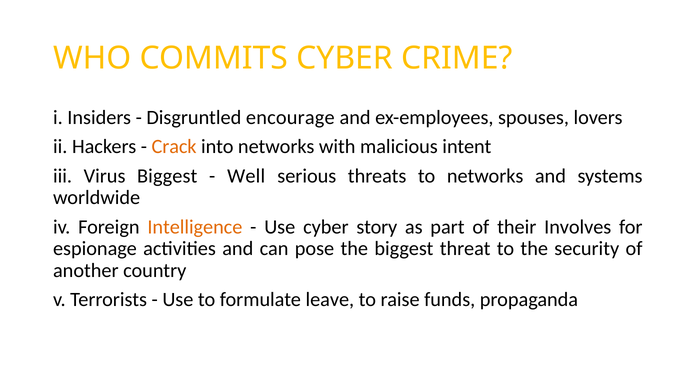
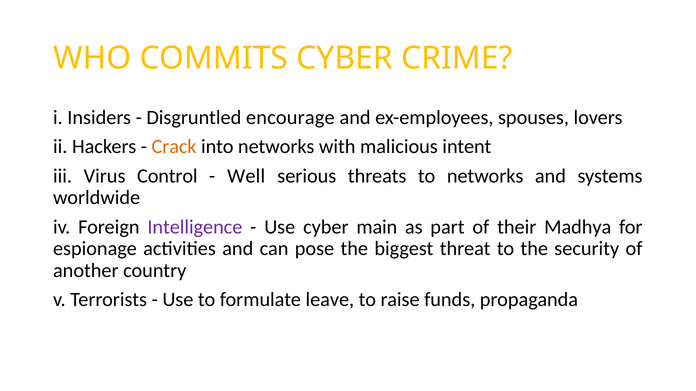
Virus Biggest: Biggest -> Control
Intelligence colour: orange -> purple
story: story -> main
Involves: Involves -> Madhya
